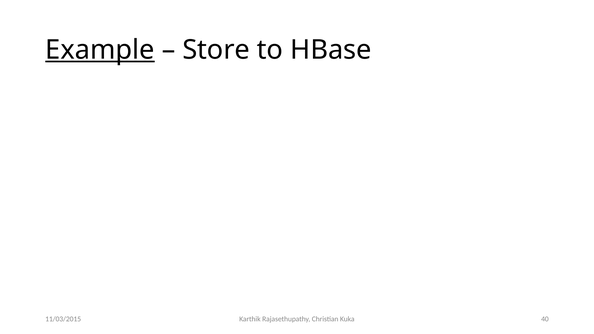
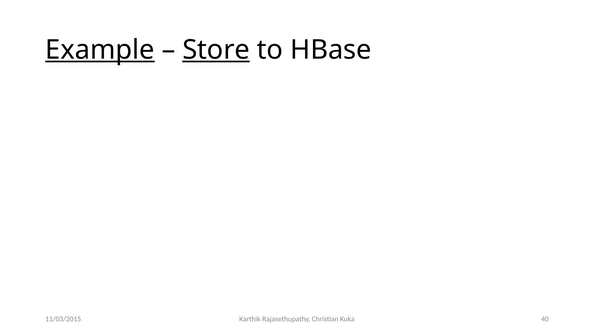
Store underline: none -> present
